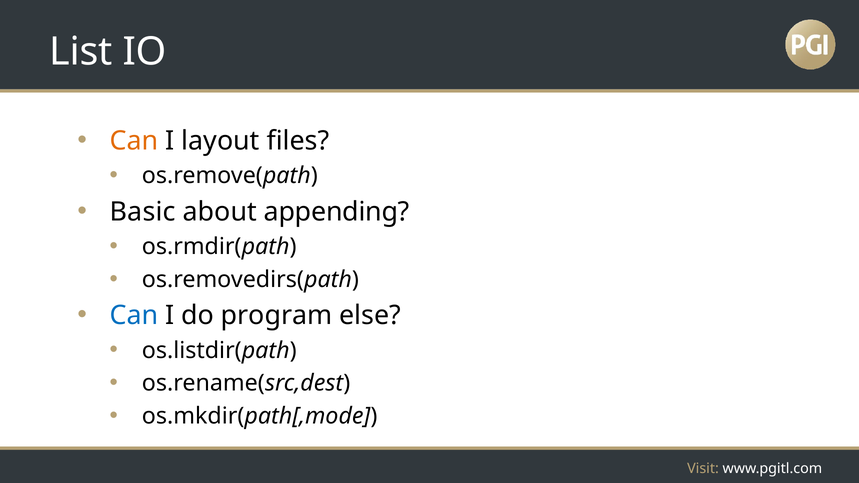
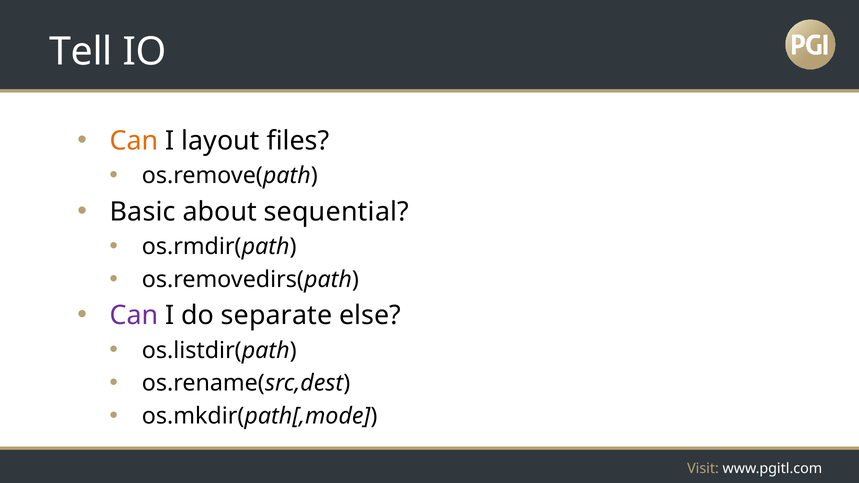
List: List -> Tell
appending: appending -> sequential
Can at (134, 316) colour: blue -> purple
program: program -> separate
